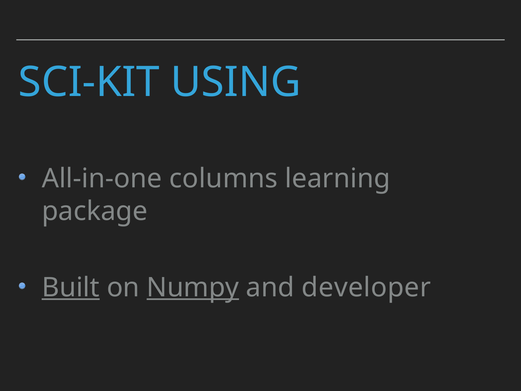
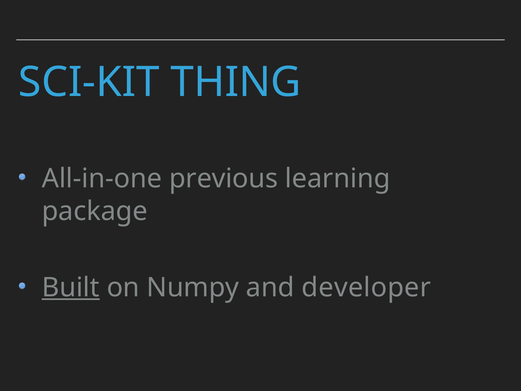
USING: USING -> THING
columns: columns -> previous
Numpy underline: present -> none
